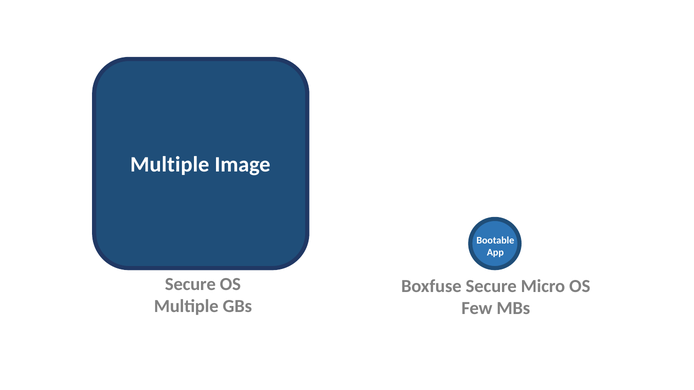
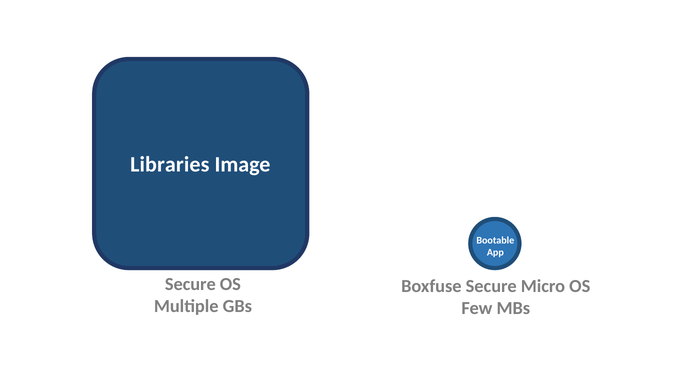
Multiple at (170, 165): Multiple -> Libraries
